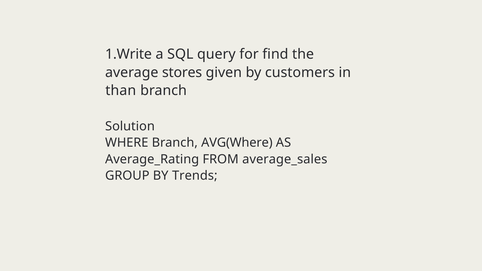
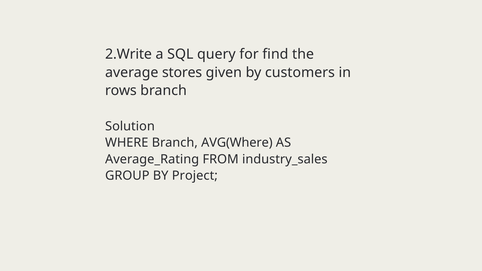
1.Write: 1.Write -> 2.Write
than: than -> rows
average_sales: average_sales -> industry_sales
Trends: Trends -> Project
